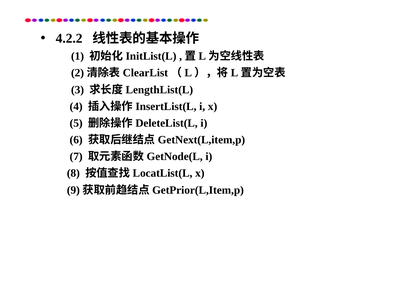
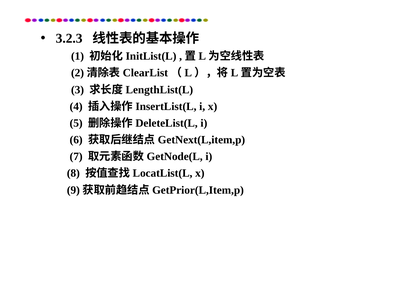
4.2.2: 4.2.2 -> 3.2.3
